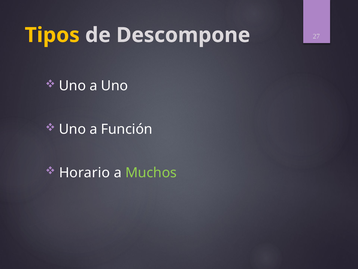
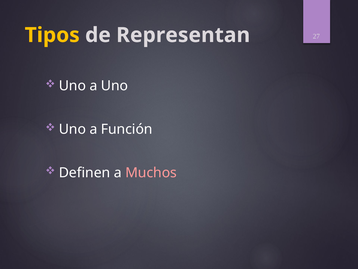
Descompone: Descompone -> Representan
Horario: Horario -> Definen
Muchos colour: light green -> pink
